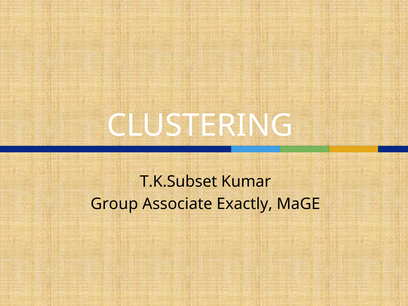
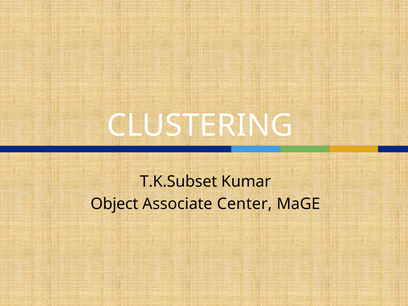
Group: Group -> Object
Exactly: Exactly -> Center
